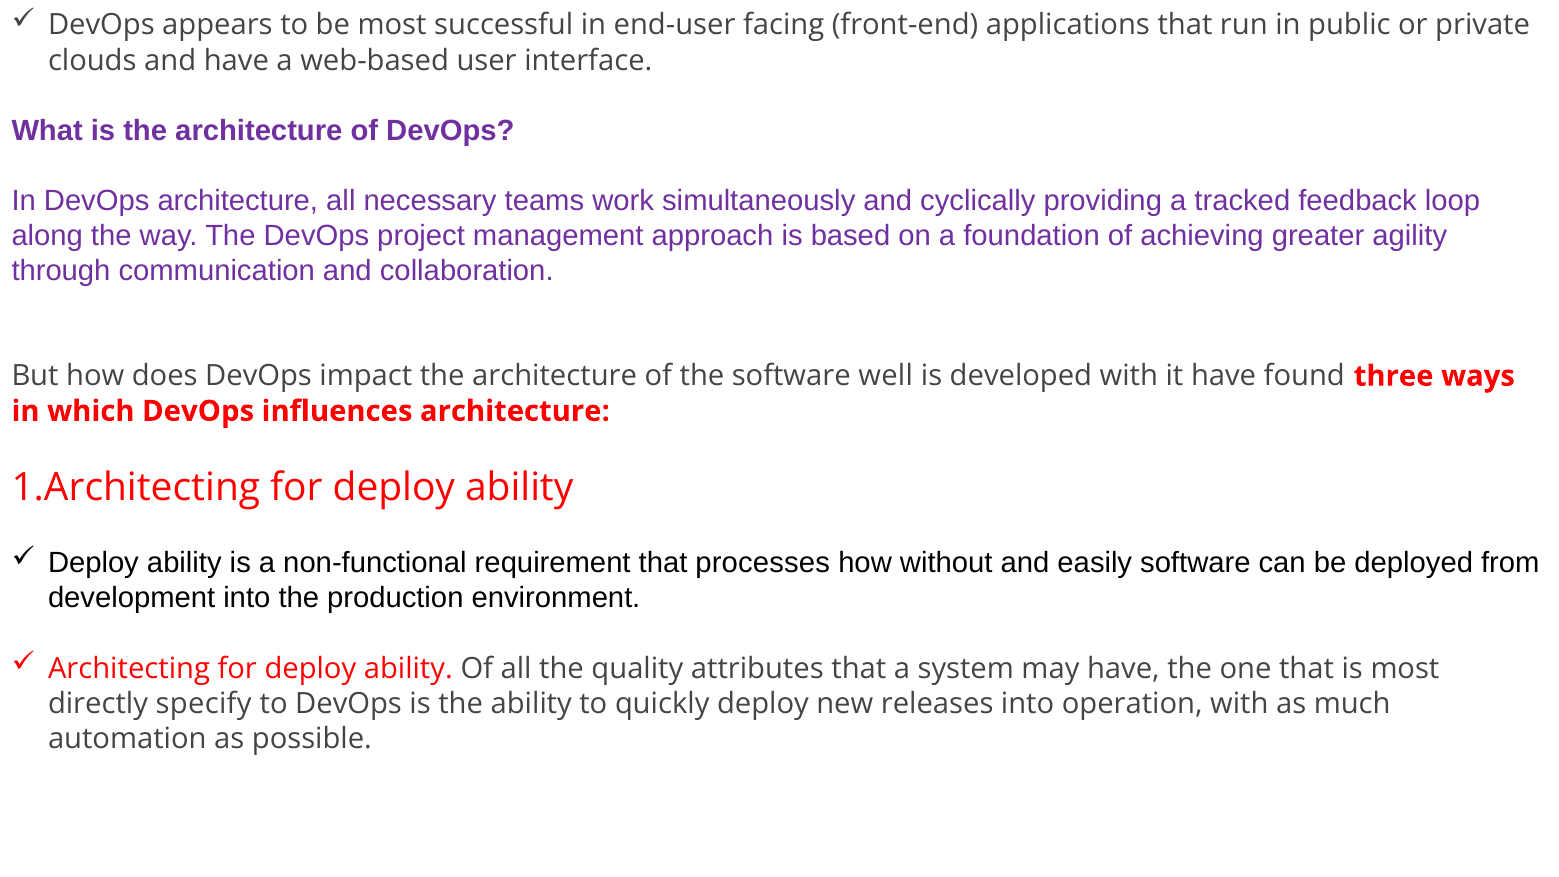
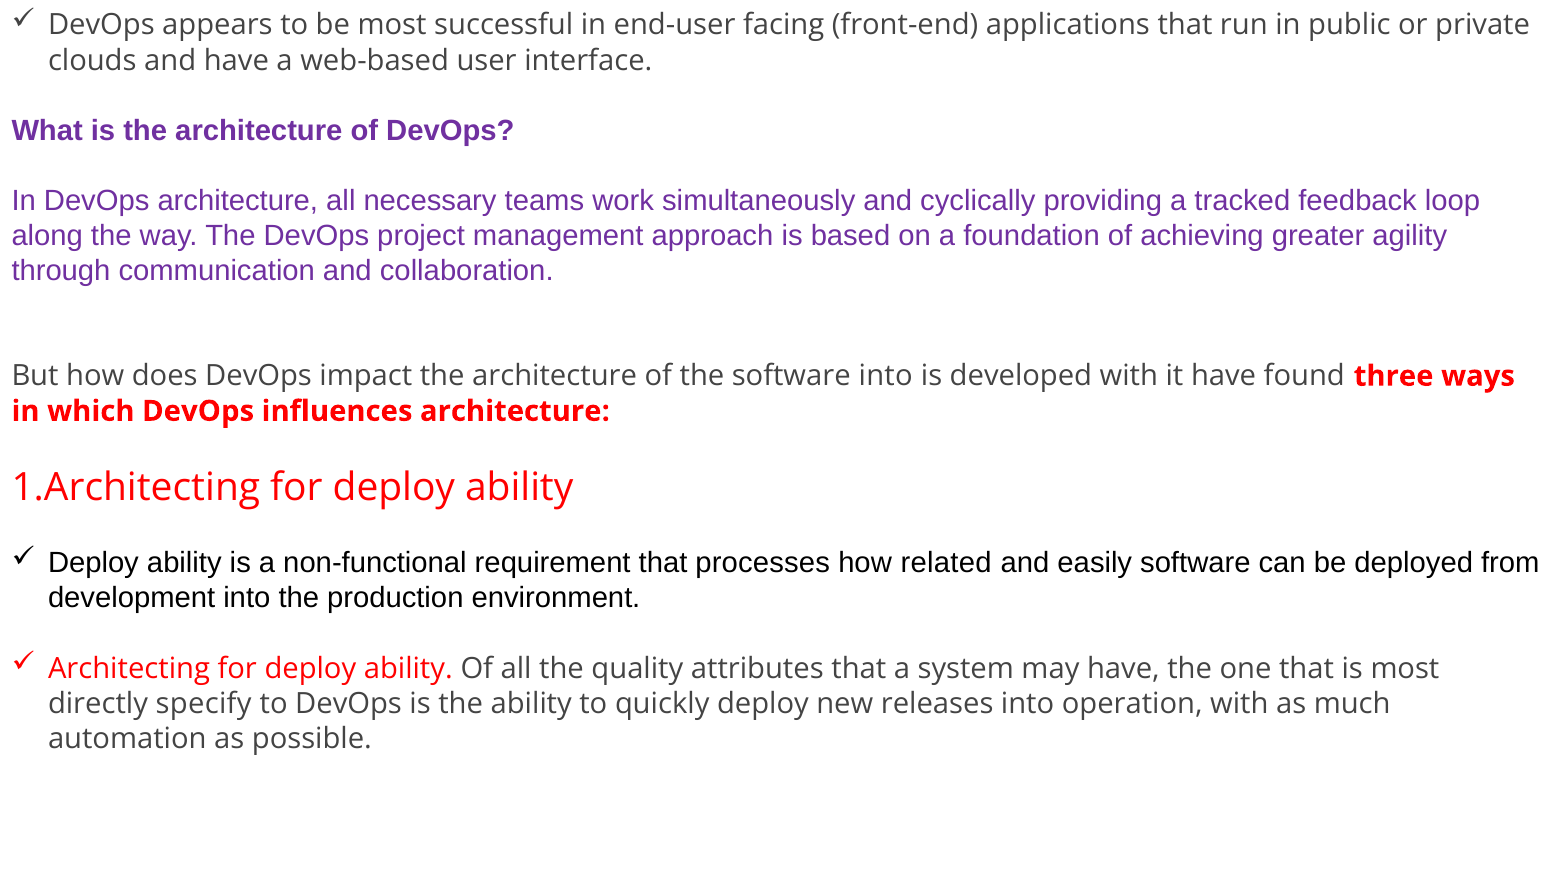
software well: well -> into
without: without -> related
